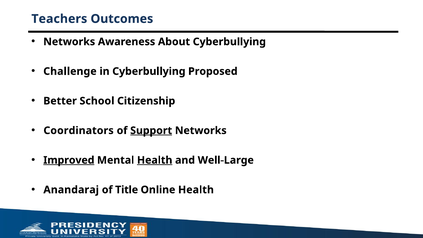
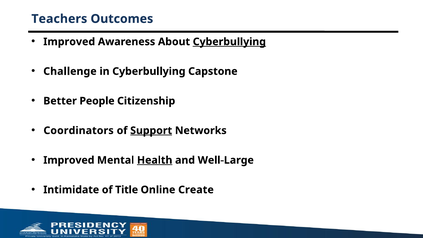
Networks at (69, 42): Networks -> Improved
Cyberbullying at (229, 42) underline: none -> present
Proposed: Proposed -> Capstone
School: School -> People
Improved at (69, 160) underline: present -> none
Anandaraj: Anandaraj -> Intimidate
Online Health: Health -> Create
